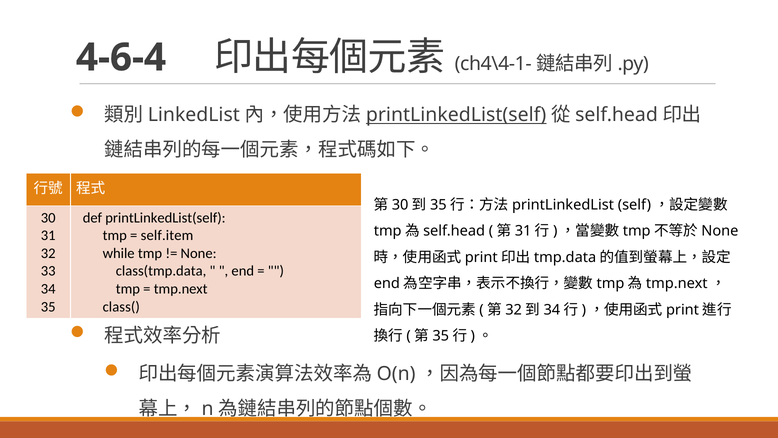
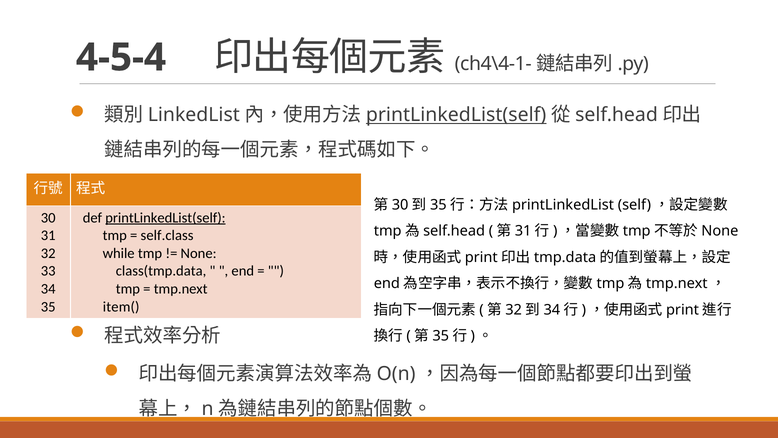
4-6-4: 4-6-4 -> 4-5-4
printLinkedList(self at (165, 218) underline: none -> present
self.item: self.item -> self.class
class(: class( -> item(
